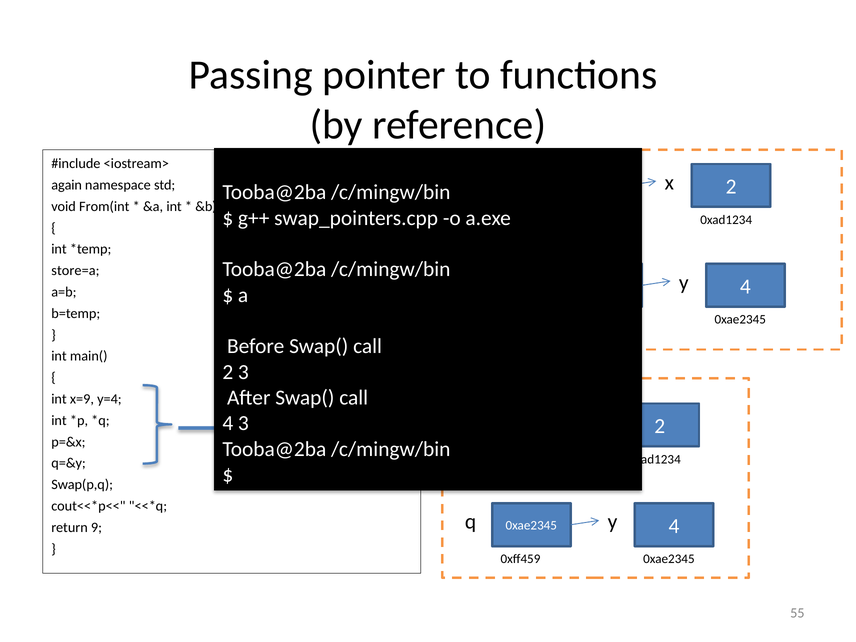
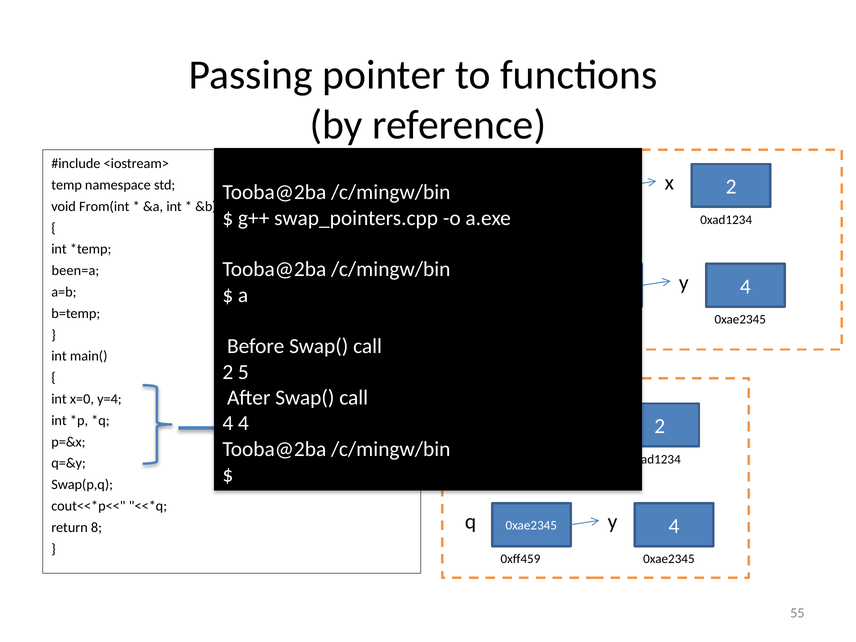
again: again -> temp
store=a: store=a -> been=a
2 3: 3 -> 5
x=9: x=9 -> x=0
4 3: 3 -> 4
9: 9 -> 8
